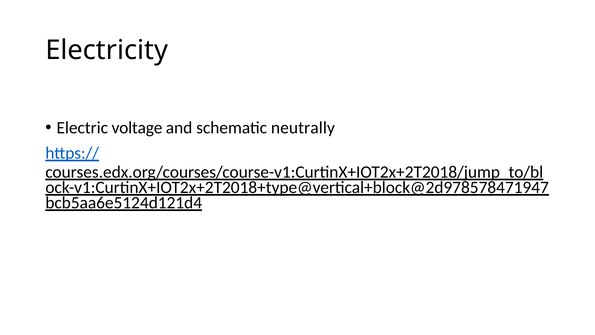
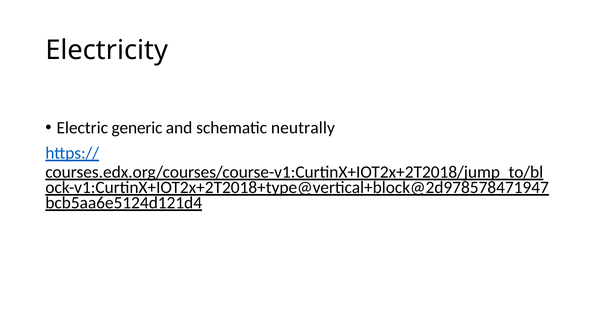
voltage: voltage -> generic
